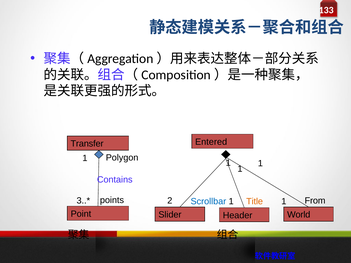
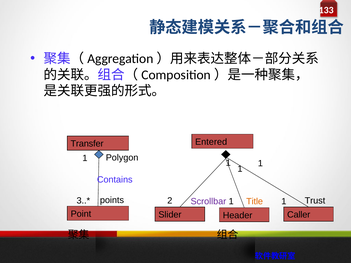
Scrollbar colour: blue -> purple
From: From -> Trust
World: World -> Caller
